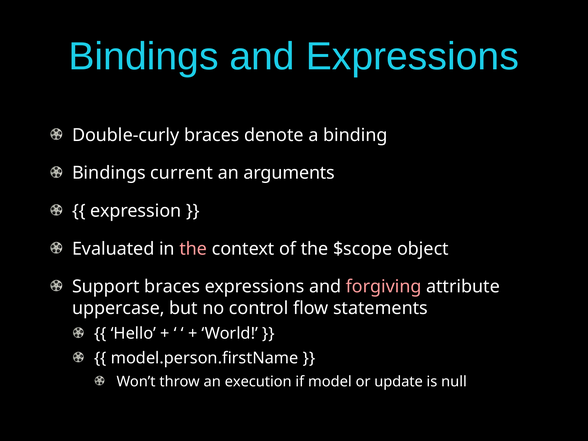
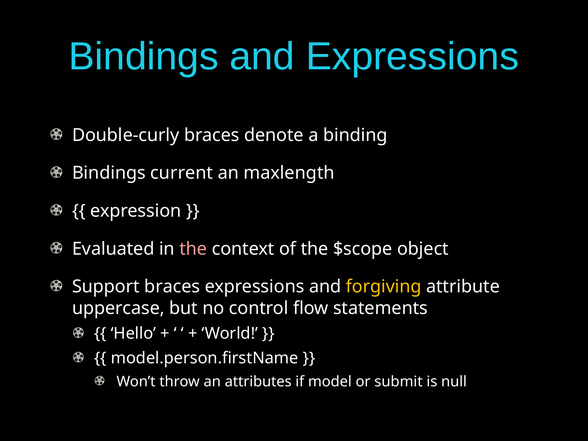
arguments: arguments -> maxlength
forgiving colour: pink -> yellow
execution: execution -> attributes
update: update -> submit
